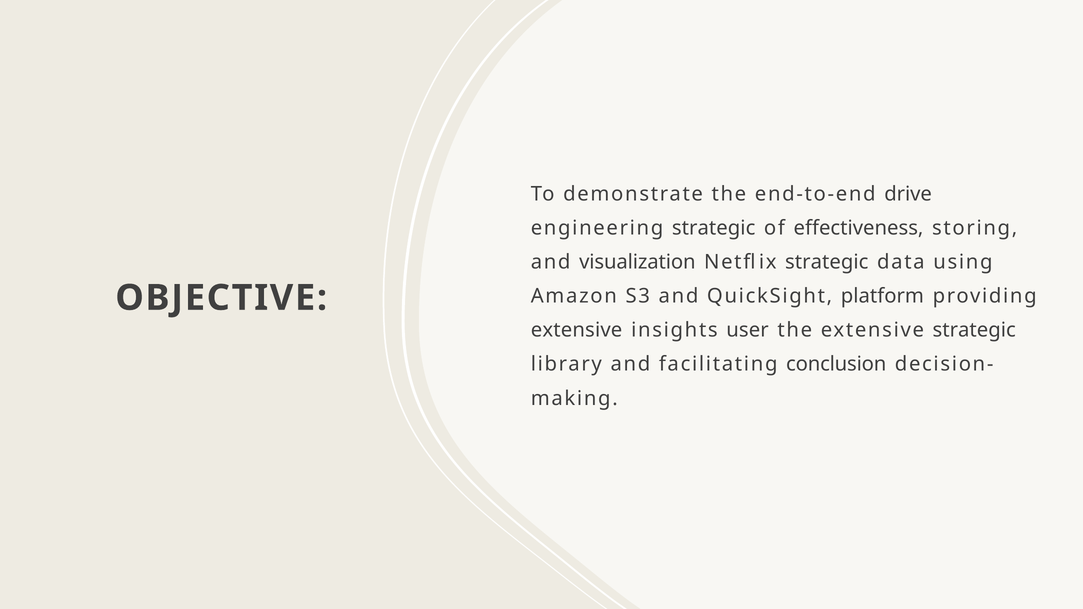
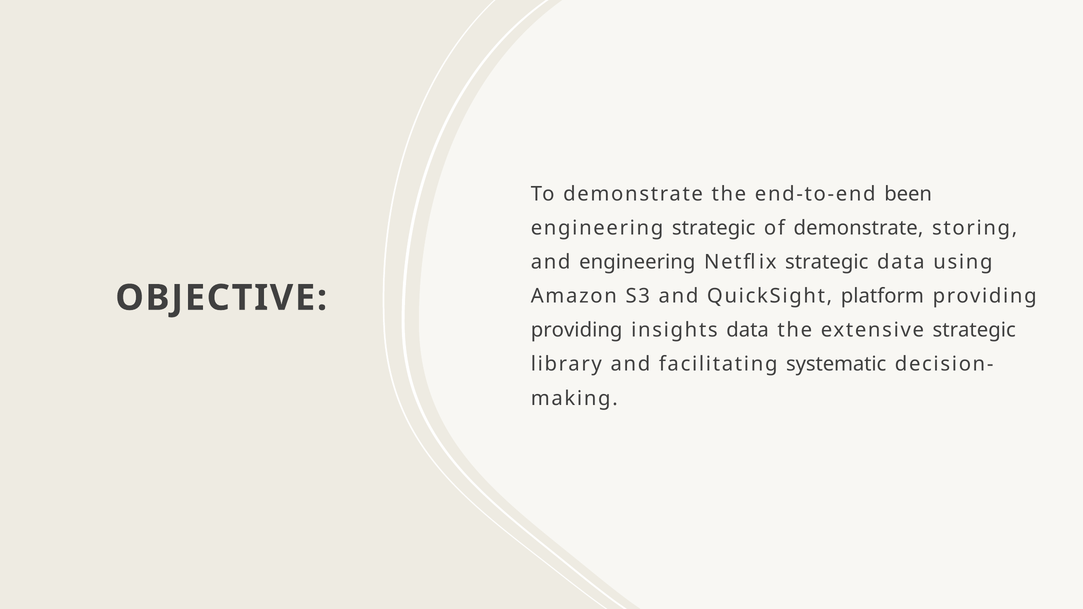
drive: drive -> been
of effectiveness: effectiveness -> demonstrate
and visualization: visualization -> engineering
extensive at (577, 330): extensive -> providing
insights user: user -> data
conclusion: conclusion -> systematic
